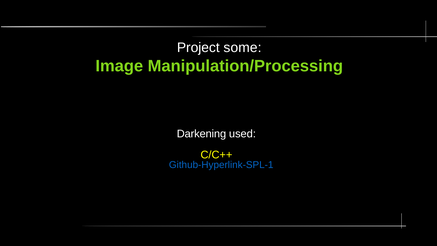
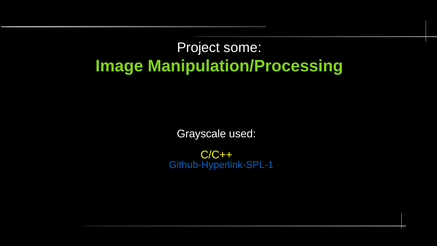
Darkening: Darkening -> Grayscale
